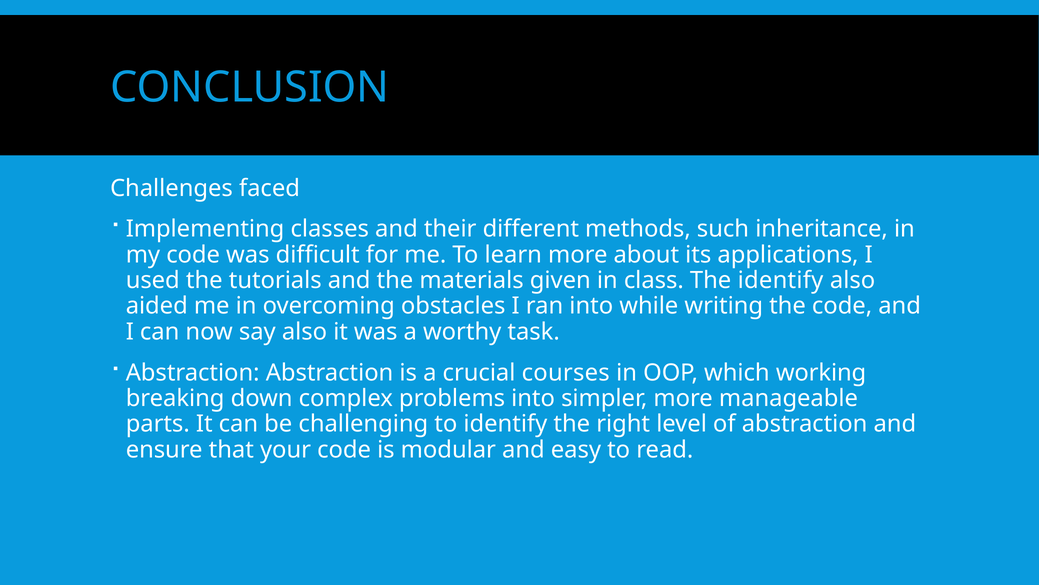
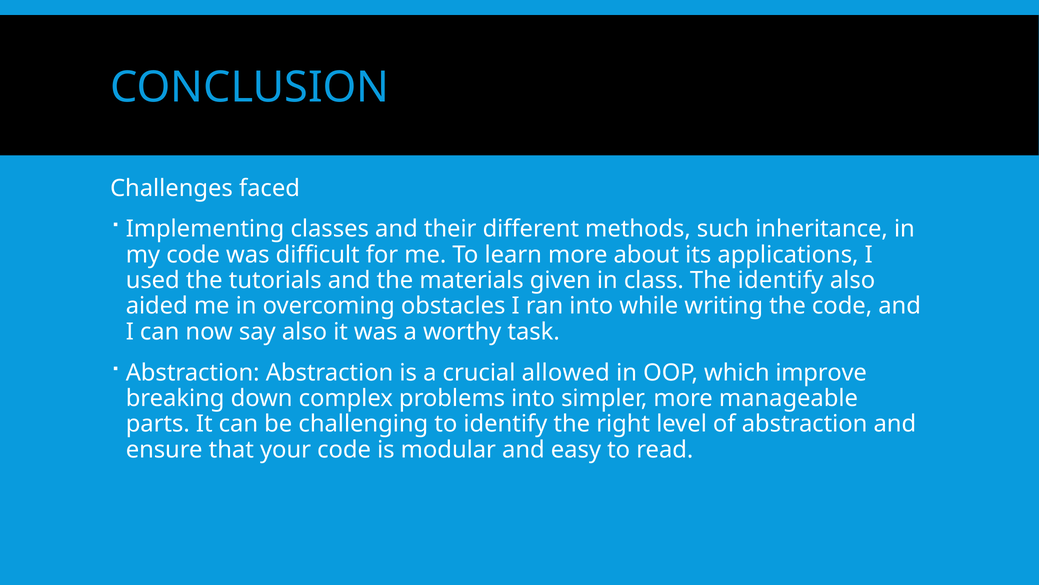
courses: courses -> allowed
working: working -> improve
